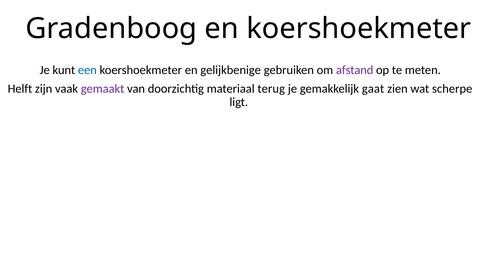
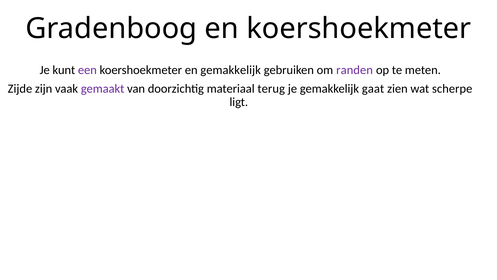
een colour: blue -> purple
en gelijkbenige: gelijkbenige -> gemakkelijk
afstand: afstand -> randen
Helft: Helft -> Zijde
